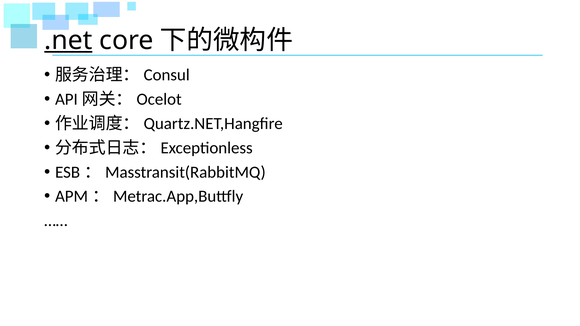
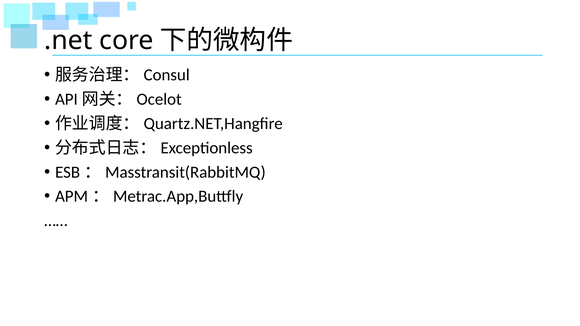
.net underline: present -> none
